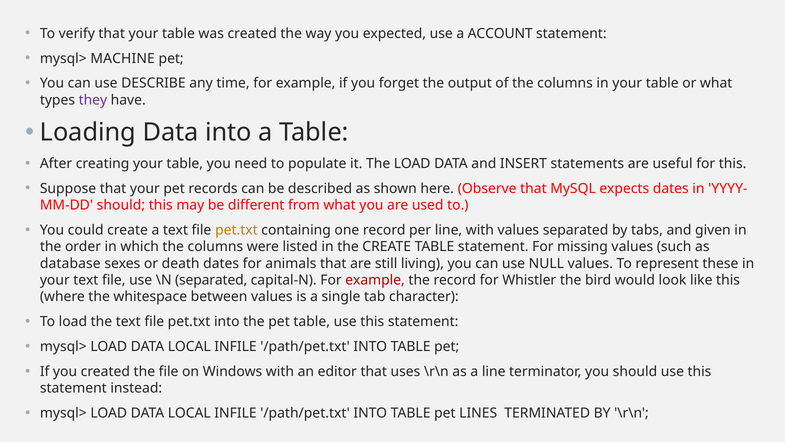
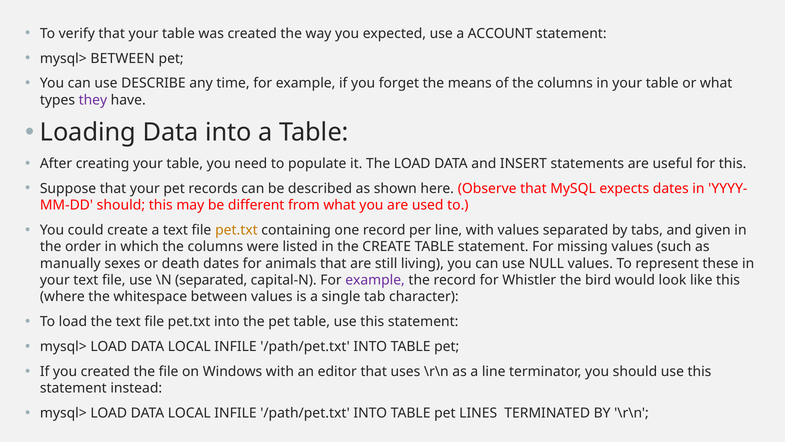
mysql> MACHINE: MACHINE -> BETWEEN
output: output -> means
database: database -> manually
example at (375, 280) colour: red -> purple
